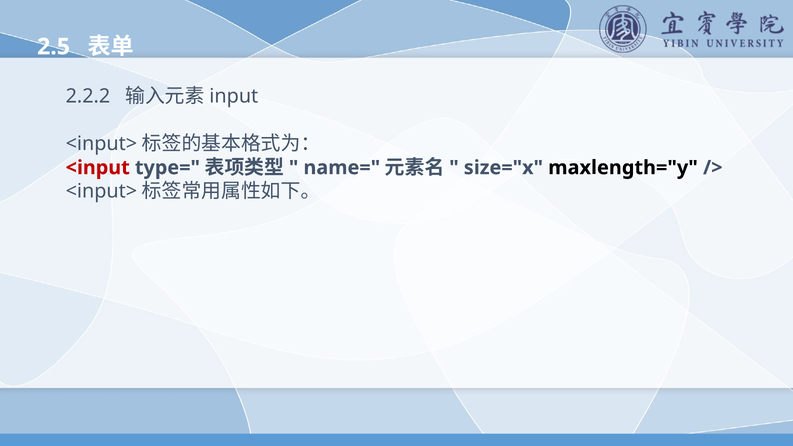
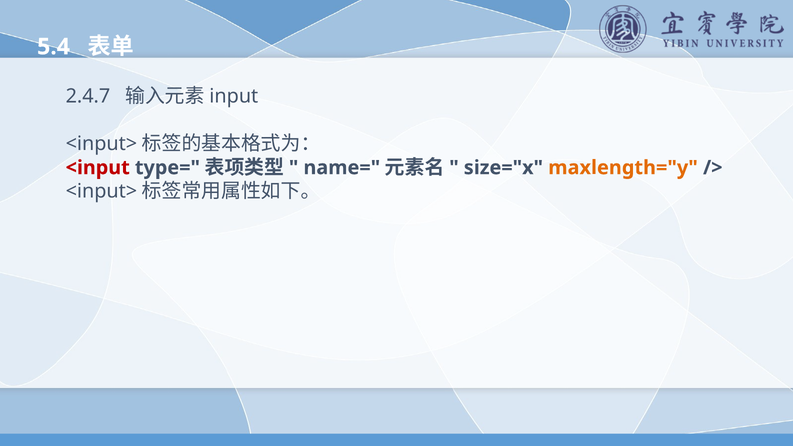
2.5: 2.5 -> 5.4
2.2.2: 2.2.2 -> 2.4.7
maxlength="y colour: black -> orange
